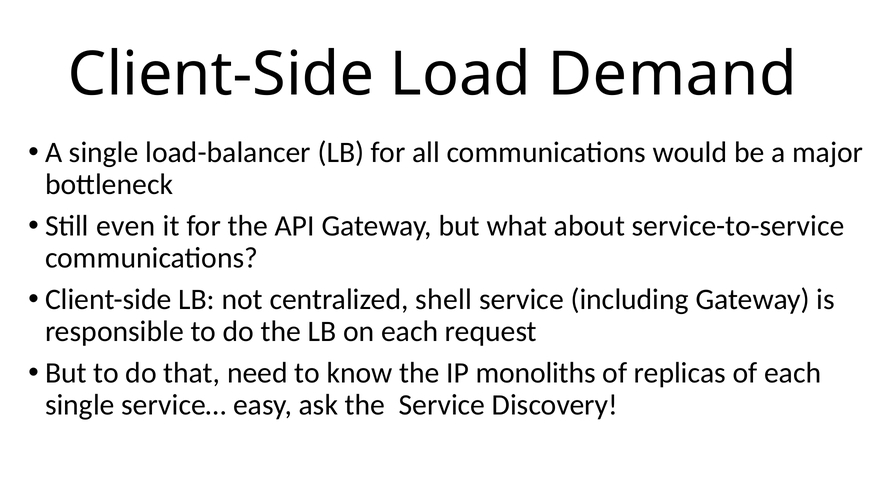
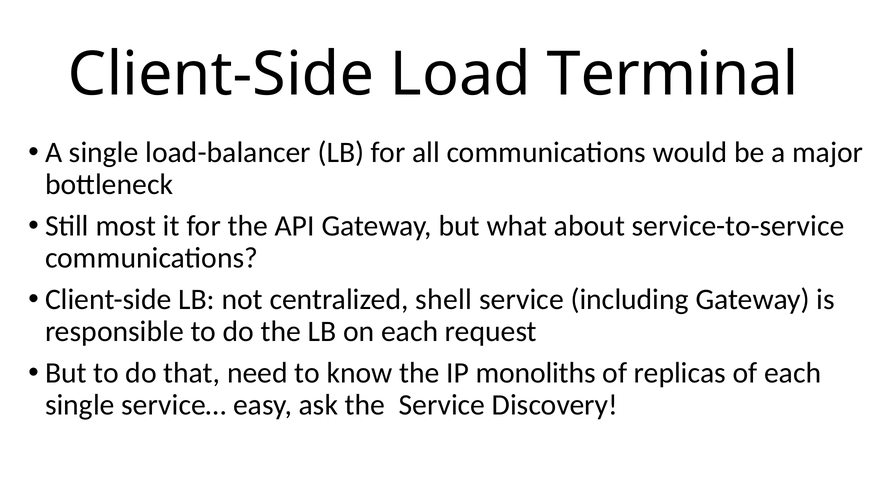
Demand: Demand -> Terminal
even: even -> most
